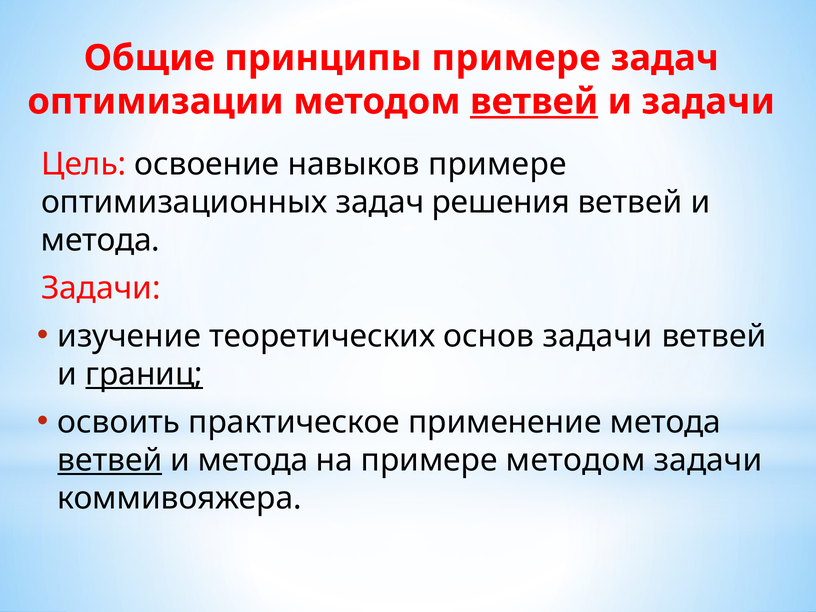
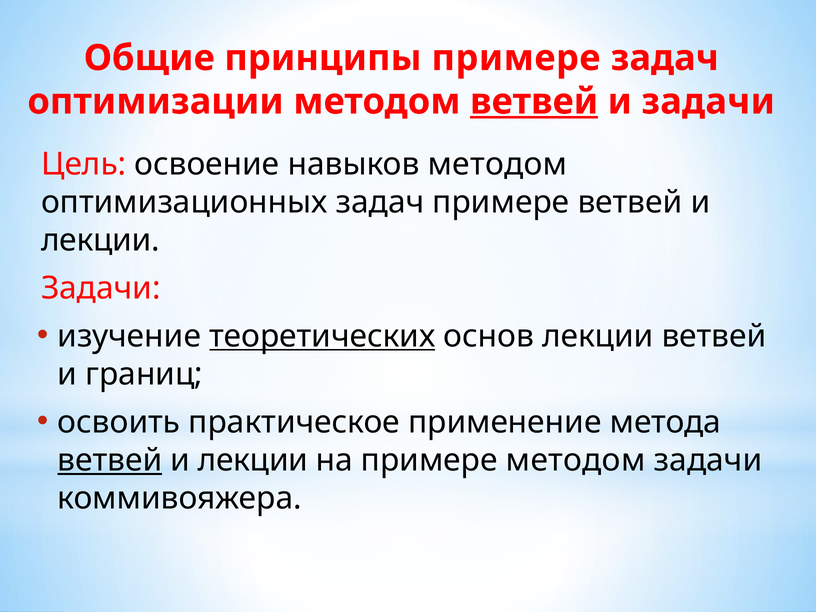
навыков примере: примере -> методом
задач решения: решения -> примере
метода at (100, 240): метода -> лекции
теоретических underline: none -> present
основ задачи: задачи -> лекции
границ underline: present -> none
метода at (253, 460): метода -> лекции
